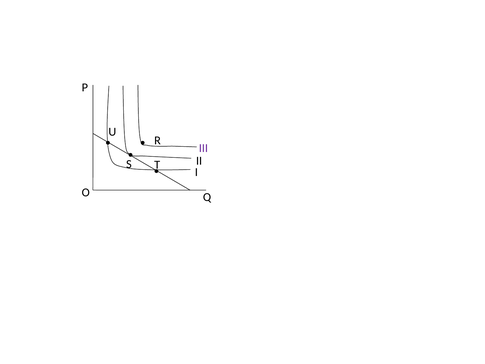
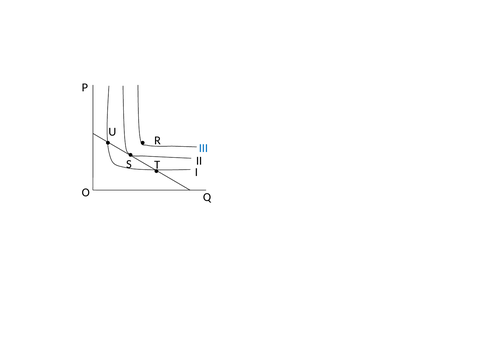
III colour: purple -> blue
